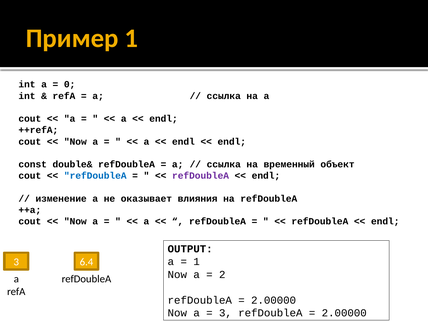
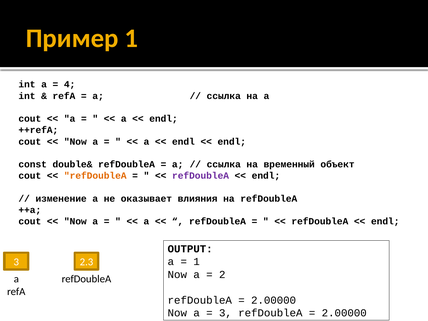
0: 0 -> 4
refDoubleA at (95, 176) colour: blue -> orange
6.4: 6.4 -> 2.3
